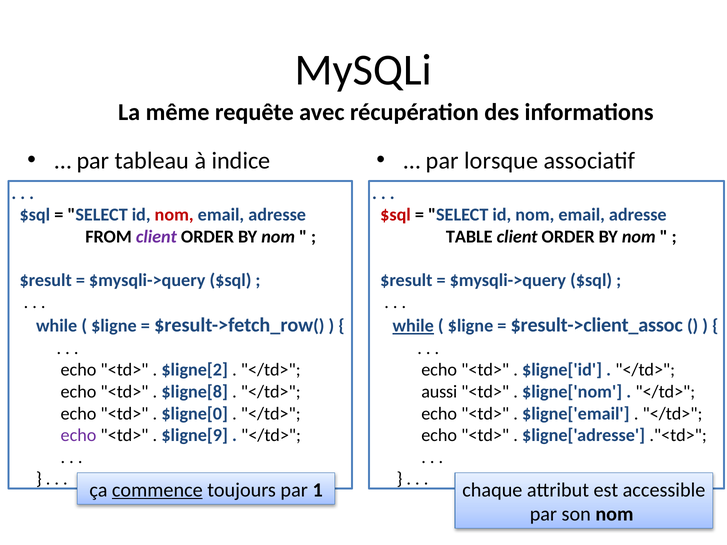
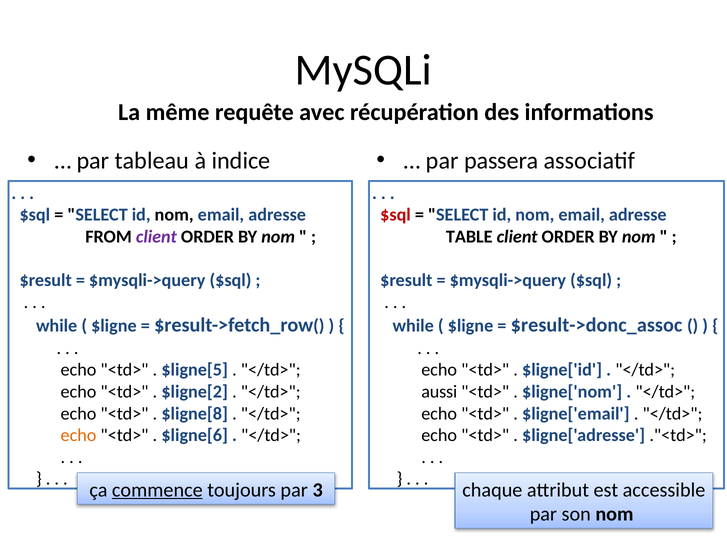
lorsque: lorsque -> passera
nom at (174, 215) colour: red -> black
while at (413, 326) underline: present -> none
$result->client_assoc: $result->client_assoc -> $result->donc_assoc
$ligne[2: $ligne[2 -> $ligne[5
$ligne[8: $ligne[8 -> $ligne[2
$ligne[0: $ligne[0 -> $ligne[8
echo at (78, 436) colour: purple -> orange
$ligne[9: $ligne[9 -> $ligne[6
1: 1 -> 3
